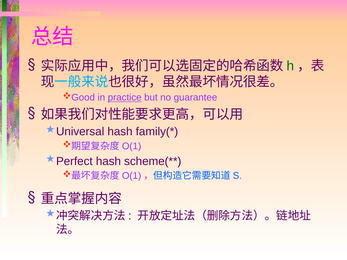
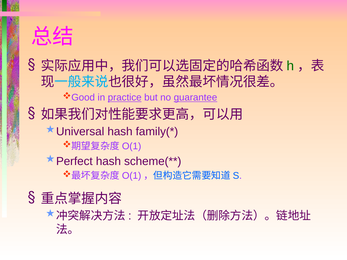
guarantee underline: none -> present
